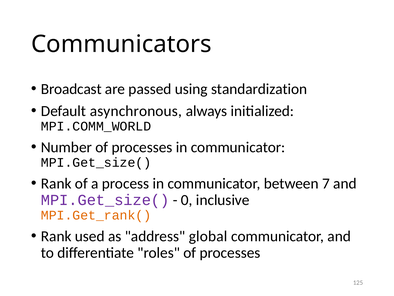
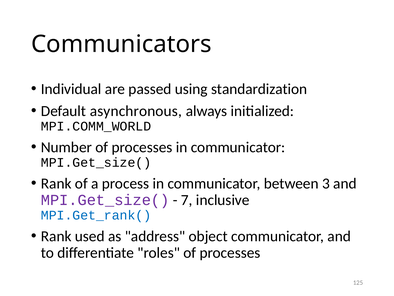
Broadcast: Broadcast -> Individual
7: 7 -> 3
0: 0 -> 7
MPI.Get_rank( colour: orange -> blue
global: global -> object
